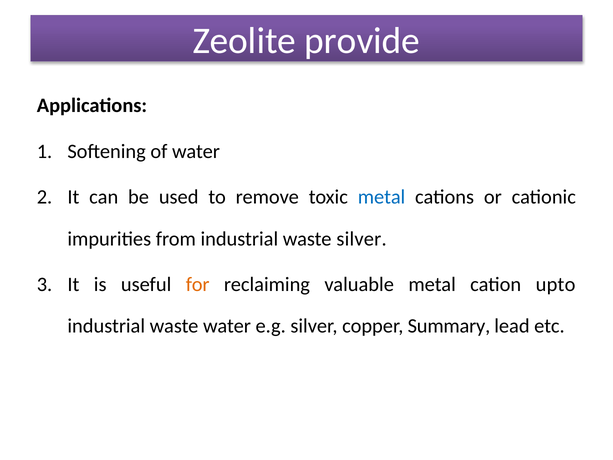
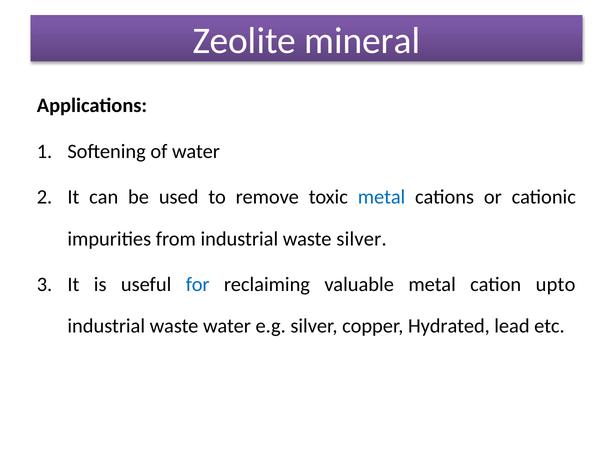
provide: provide -> mineral
for colour: orange -> blue
Summary: Summary -> Hydrated
